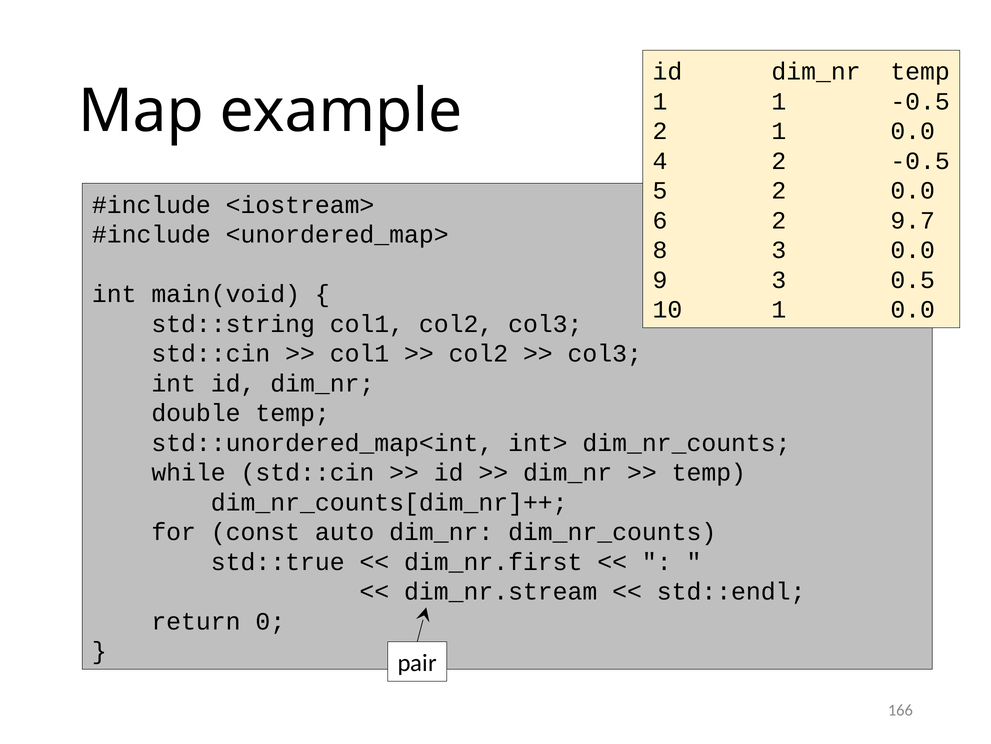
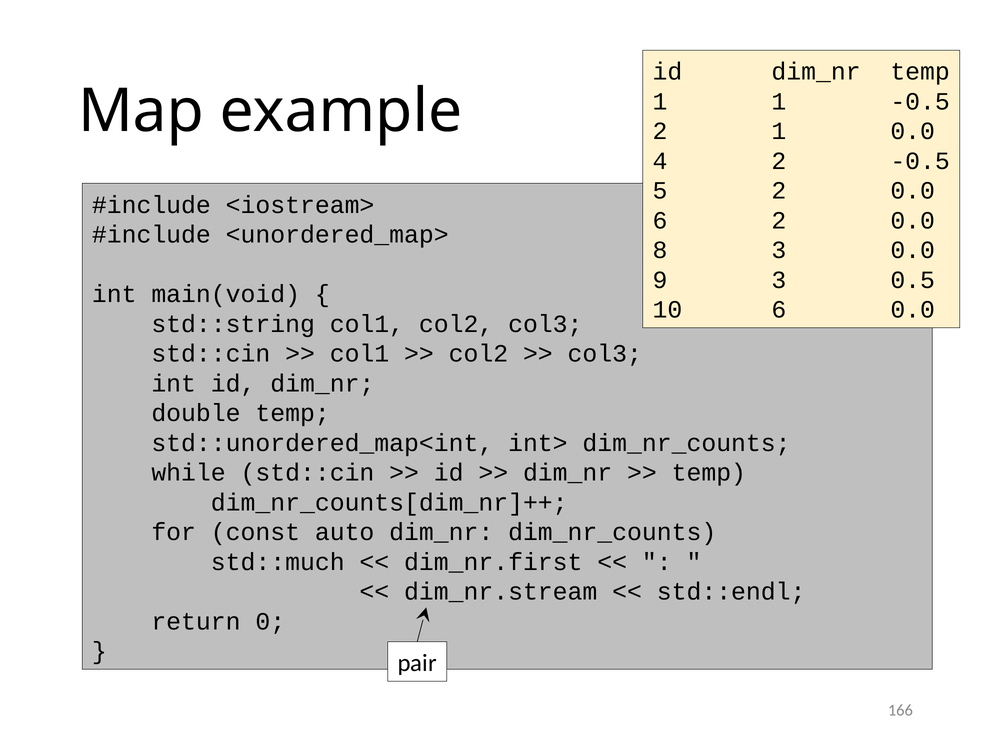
6 2 9.7: 9.7 -> 0.0
10 1: 1 -> 6
std::true: std::true -> std::much
